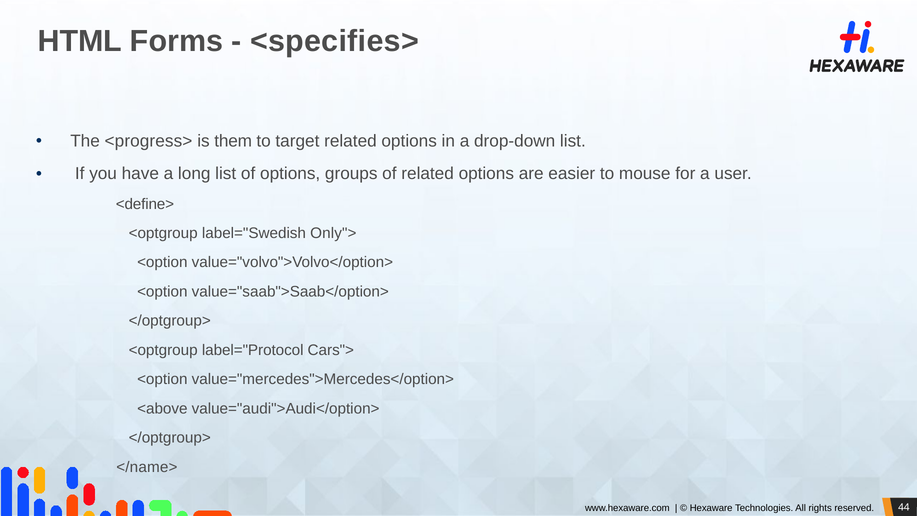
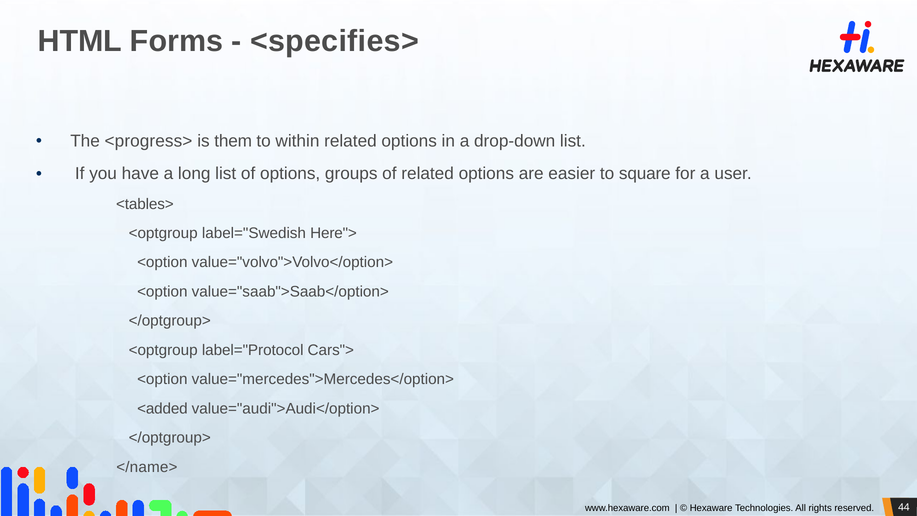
target: target -> within
mouse: mouse -> square
<define>: <define> -> <tables>
Only">: Only"> -> Here">
<above: <above -> <added
